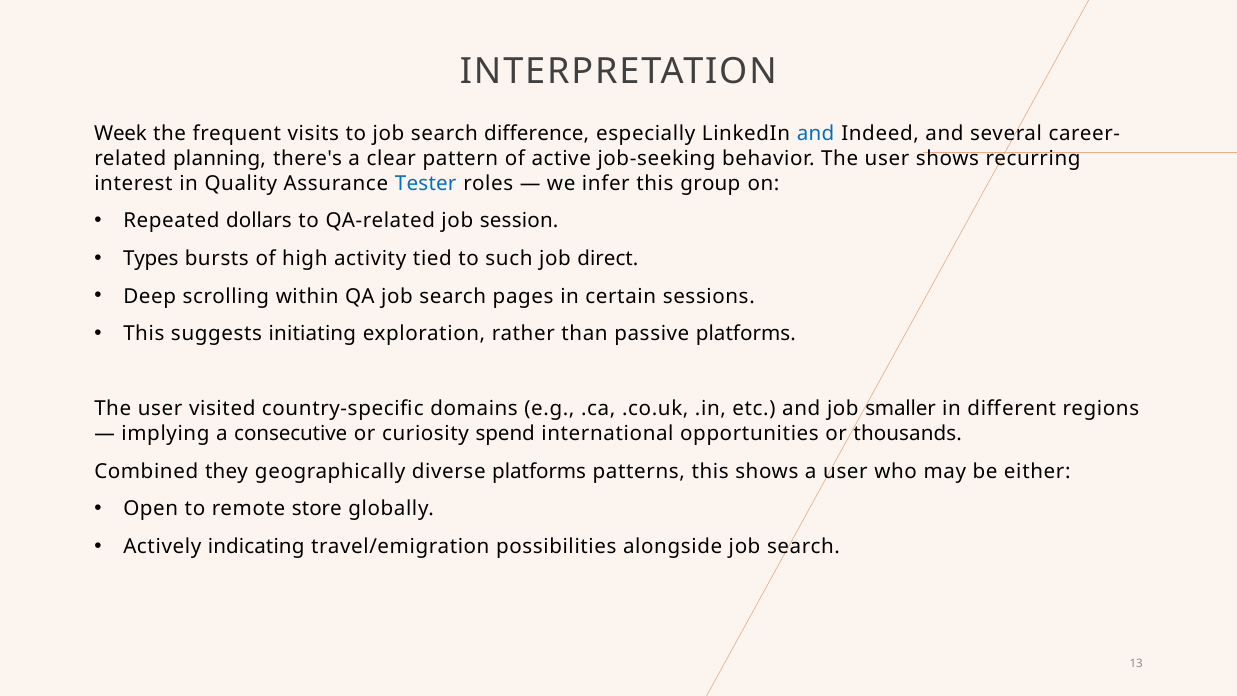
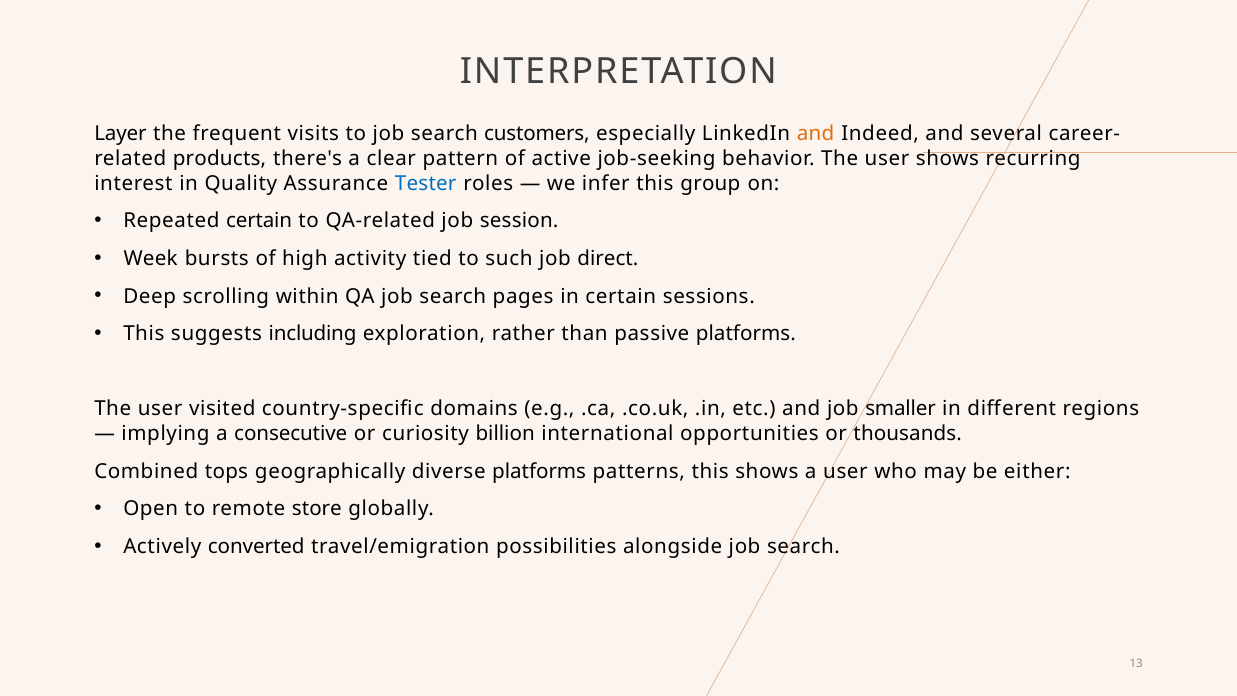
Week: Week -> Layer
difference: difference -> customers
and at (816, 134) colour: blue -> orange
planning: planning -> products
Repeated dollars: dollars -> certain
Types: Types -> Week
initiating: initiating -> including
spend: spend -> billion
they: they -> tops
indicating: indicating -> converted
